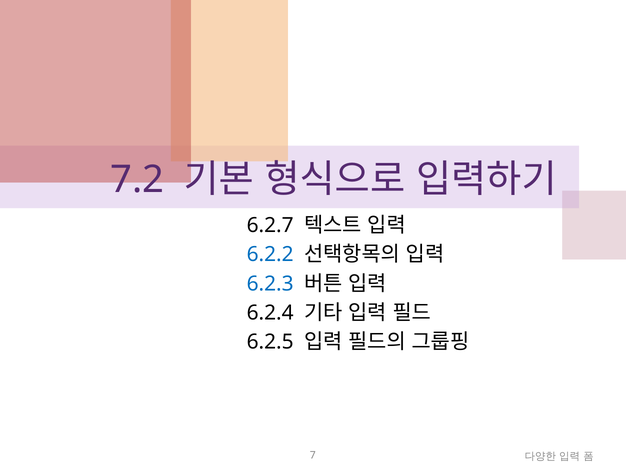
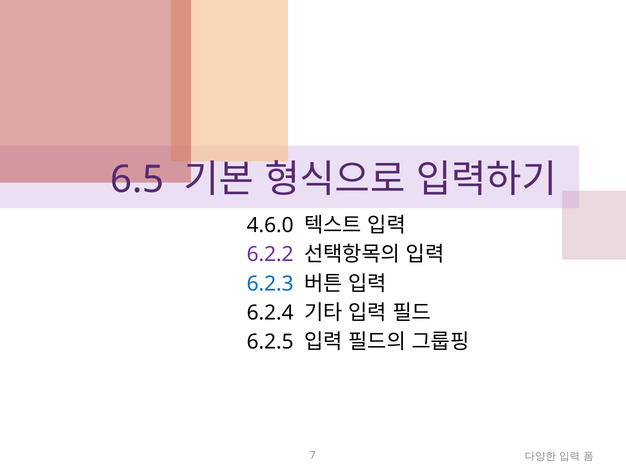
7.2: 7.2 -> 6.5
6.2.7: 6.2.7 -> 4.6.0
6.2.2 colour: blue -> purple
